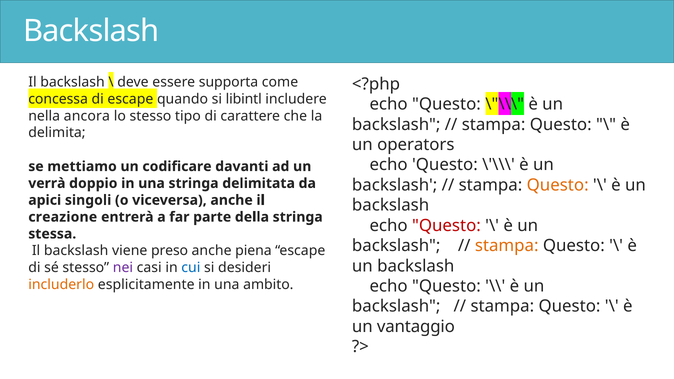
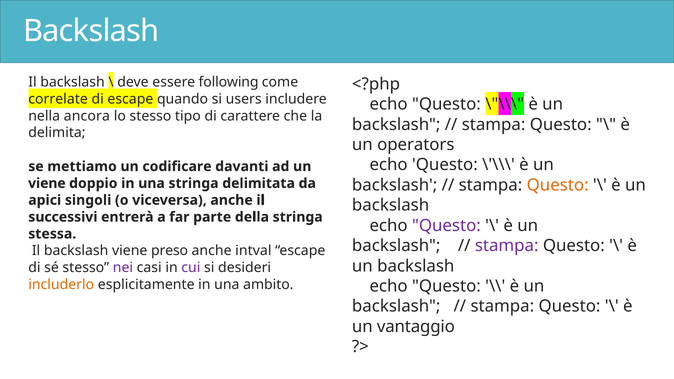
supporta: supporta -> following
concessa: concessa -> correlate
libintl: libintl -> users
verrà at (47, 183): verrà -> viene
creazione: creazione -> successivi
Questo at (446, 226) colour: red -> purple
stampa at (507, 246) colour: orange -> purple
piena: piena -> intval
cui colour: blue -> purple
